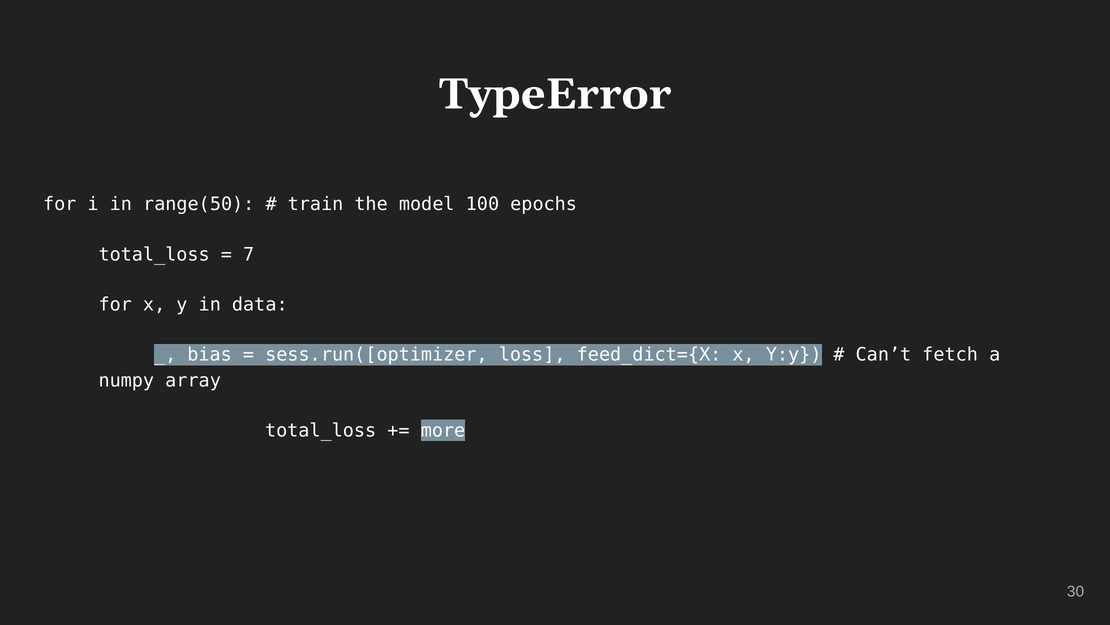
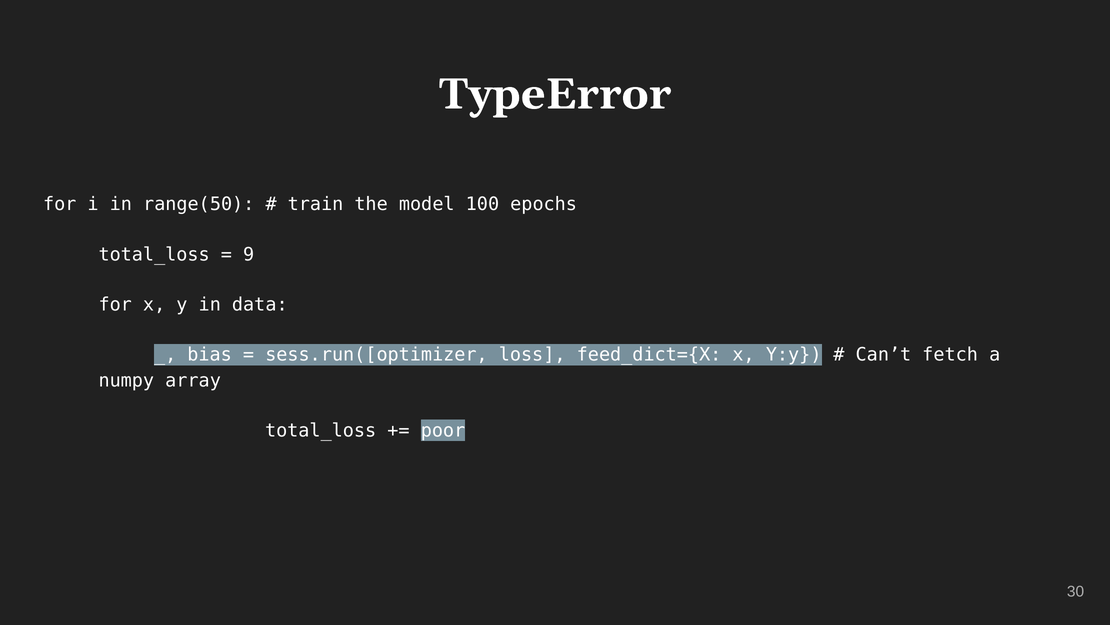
7: 7 -> 9
more: more -> poor
